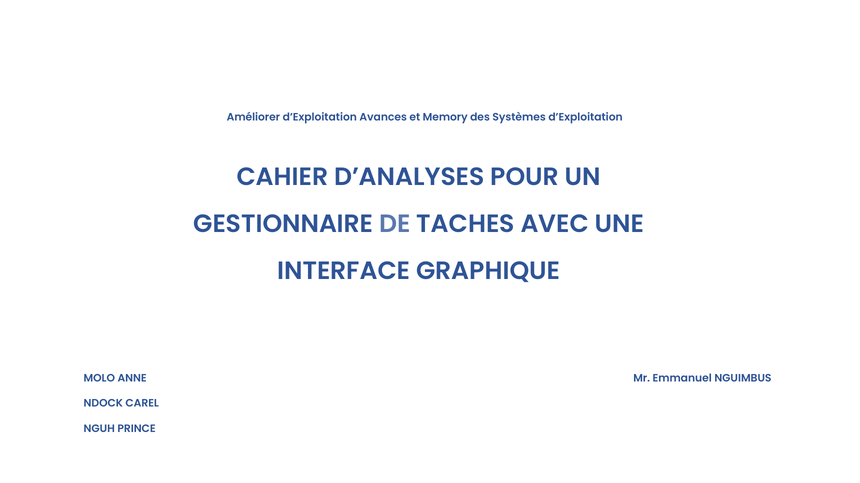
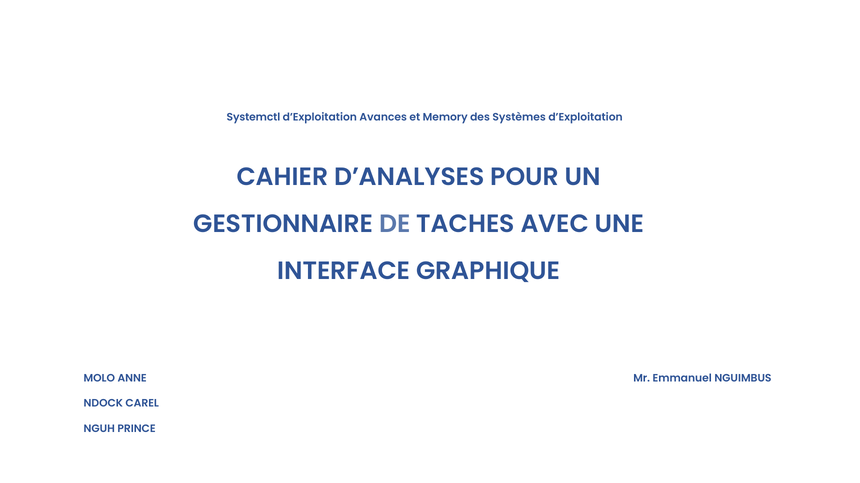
Améliorer: Améliorer -> Systemctl
